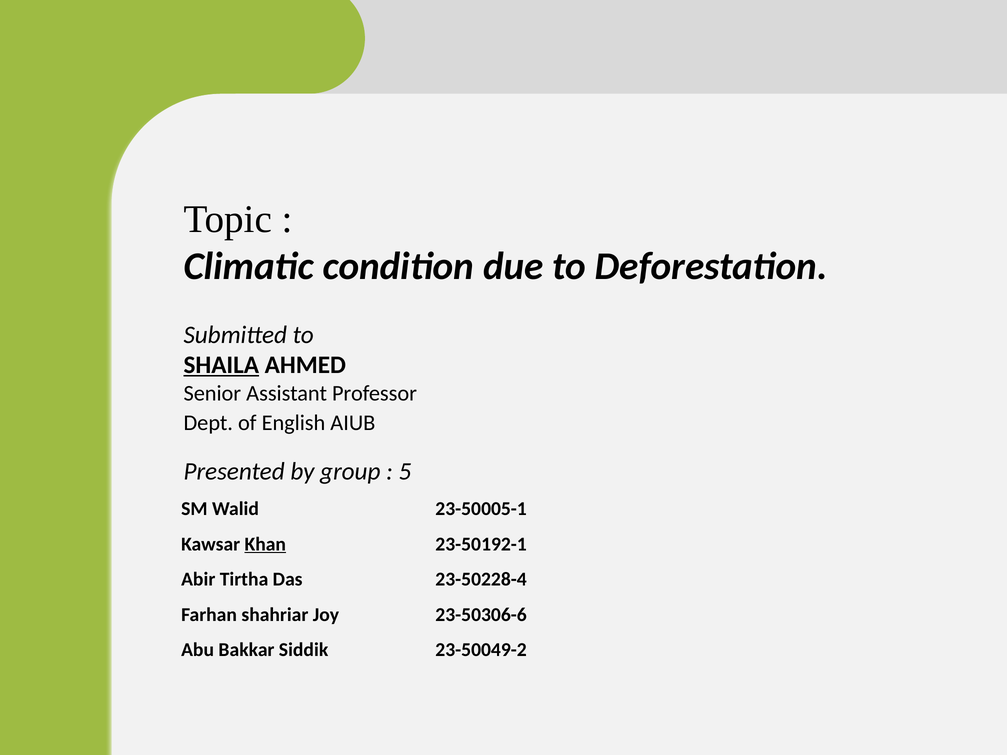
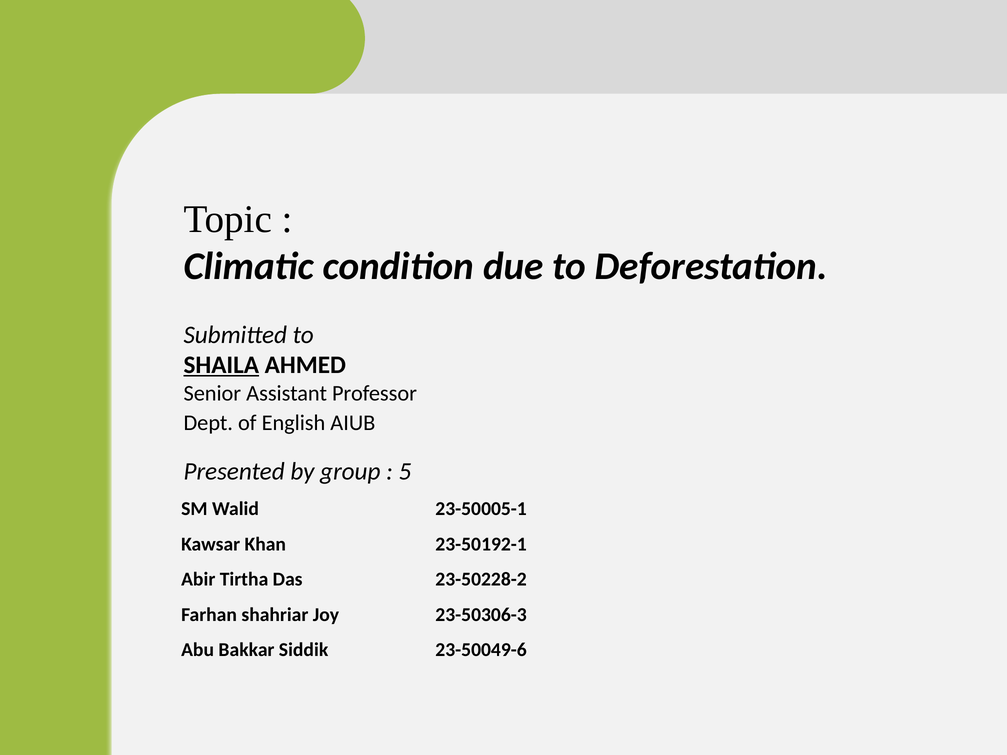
Khan underline: present -> none
23-50228-4: 23-50228-4 -> 23-50228-2
23-50306-6: 23-50306-6 -> 23-50306-3
23-50049-2: 23-50049-2 -> 23-50049-6
